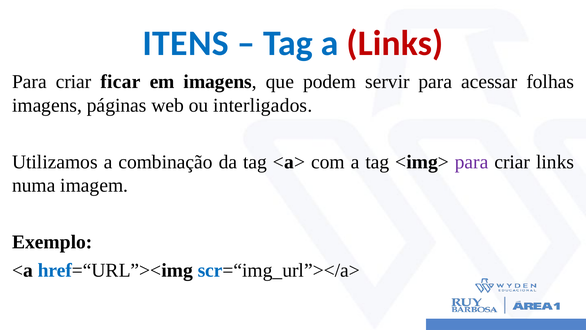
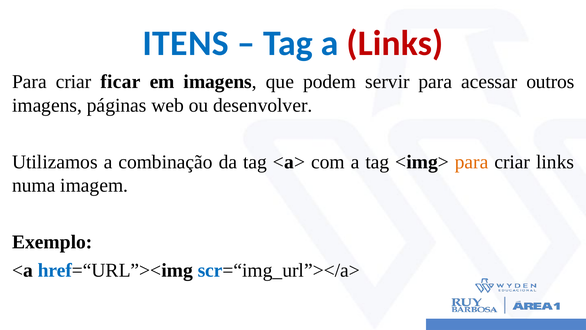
folhas: folhas -> outros
interligados: interligados -> desenvolver
para at (472, 162) colour: purple -> orange
